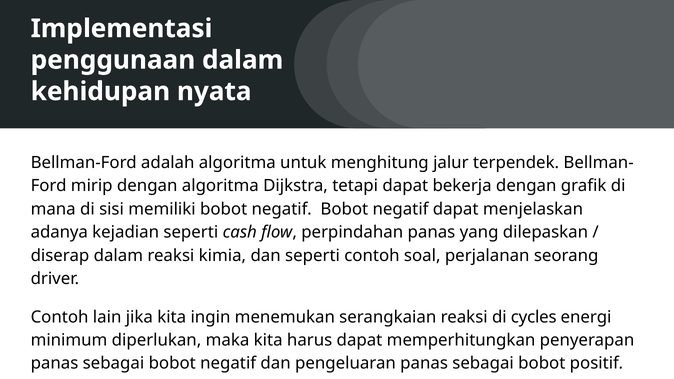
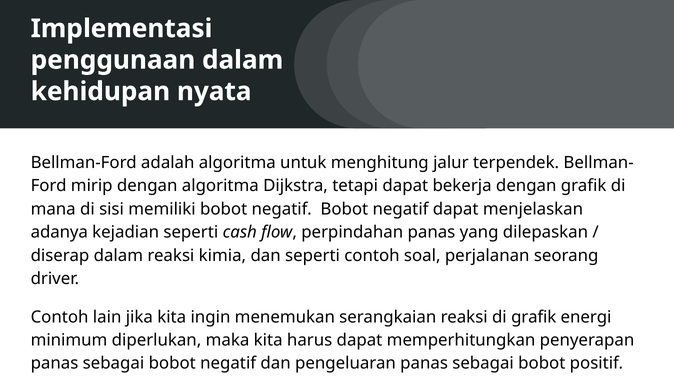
di cycles: cycles -> grafik
